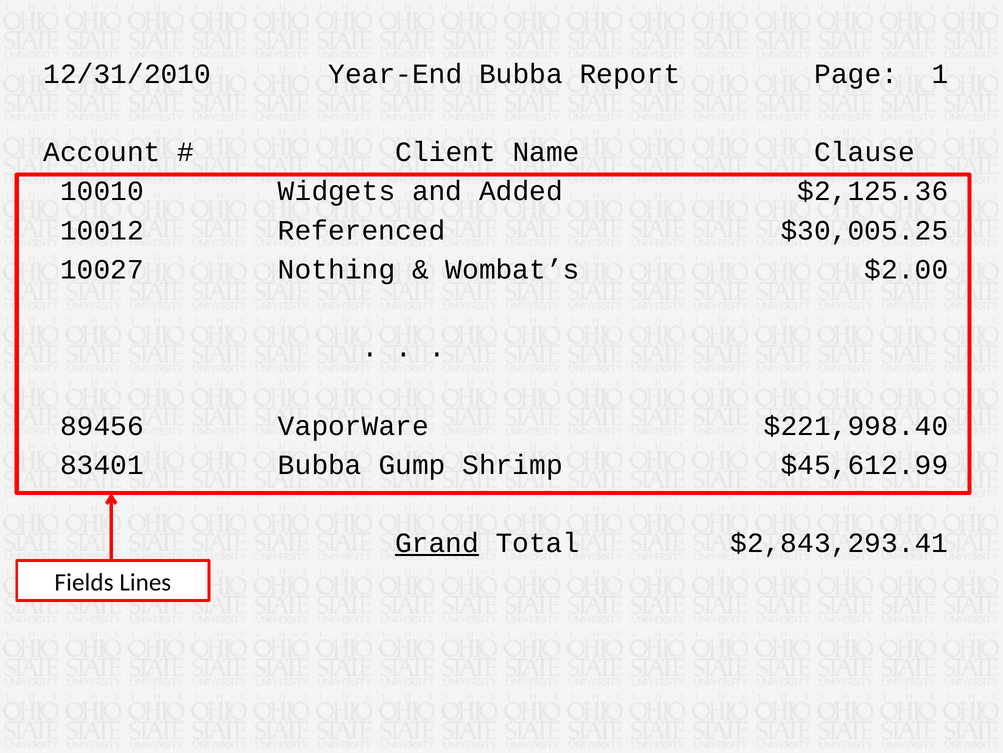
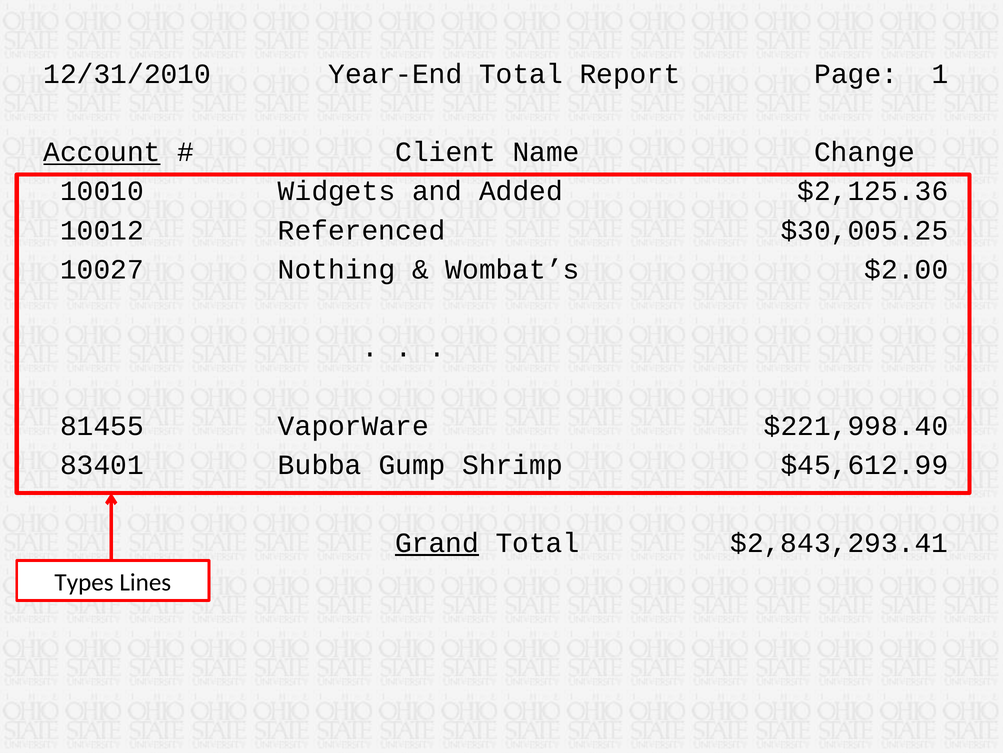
Year-End Bubba: Bubba -> Total
Account underline: none -> present
Clause: Clause -> Change
89456: 89456 -> 81455
Fields: Fields -> Types
